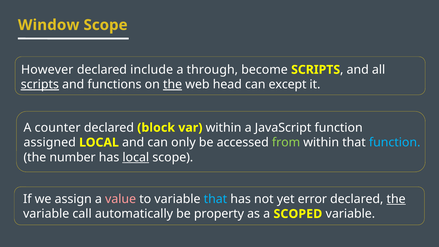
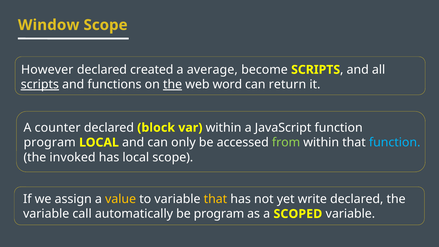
include: include -> created
through: through -> average
head: head -> word
except: except -> return
assigned at (50, 142): assigned -> program
number: number -> invoked
local at (136, 157) underline: present -> none
value colour: pink -> yellow
that at (215, 199) colour: light blue -> yellow
error: error -> write
the at (396, 199) underline: present -> none
be property: property -> program
